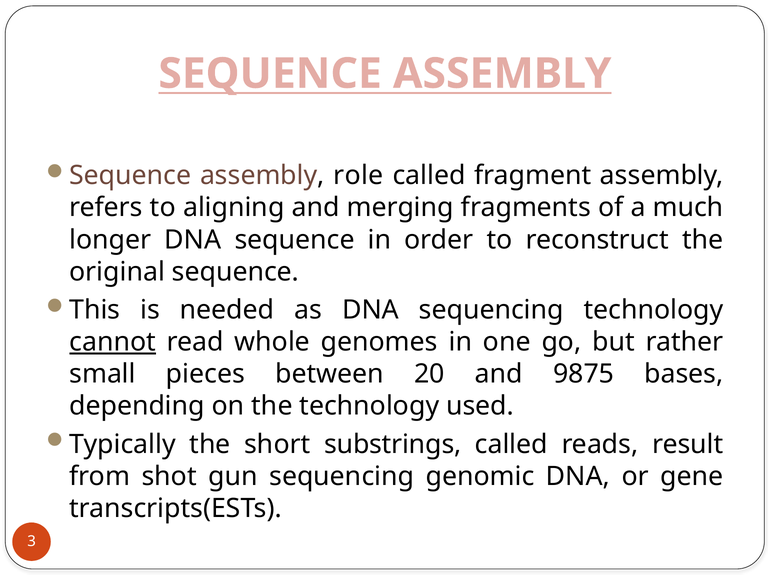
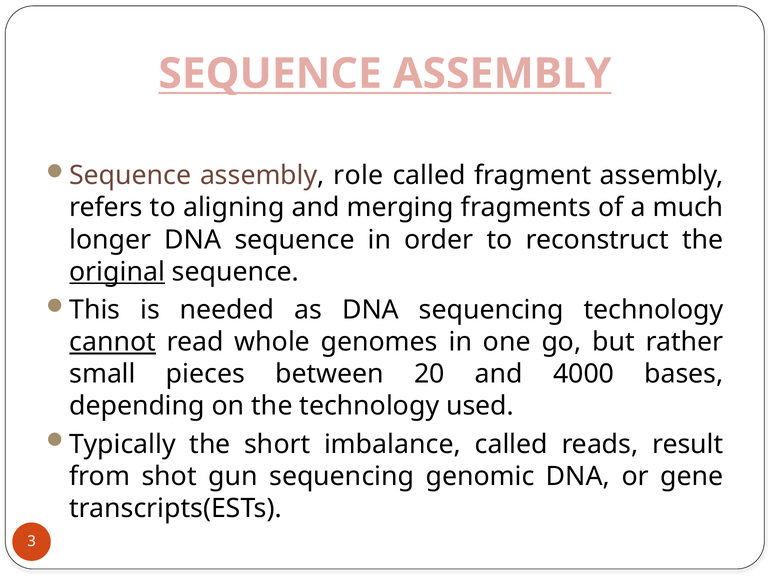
original underline: none -> present
9875: 9875 -> 4000
substrings: substrings -> imbalance
